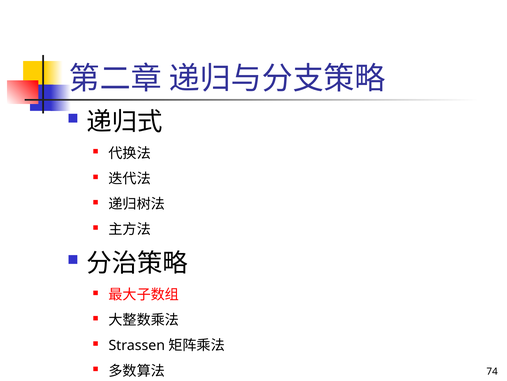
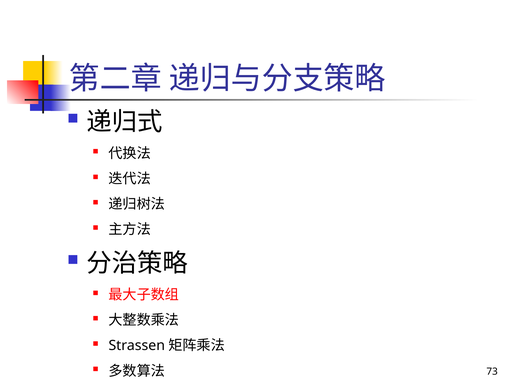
74: 74 -> 73
